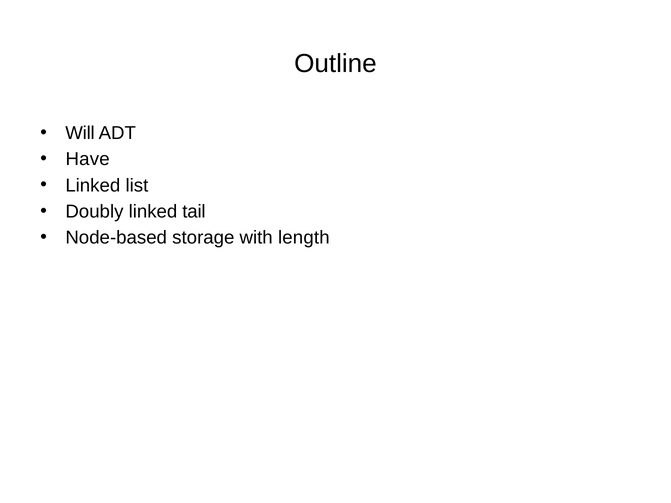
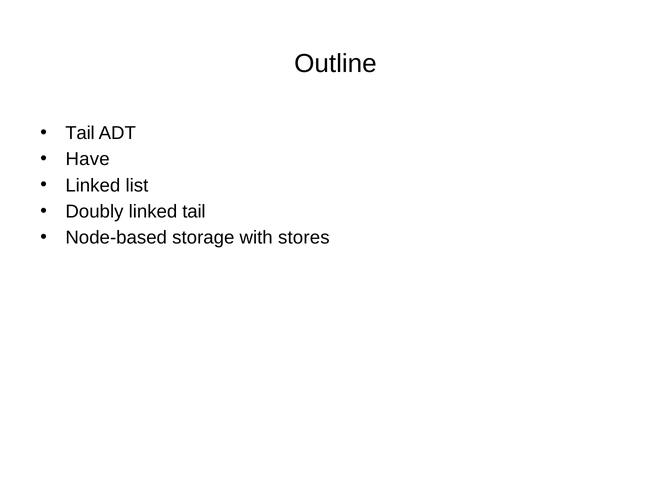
Will at (80, 133): Will -> Tail
length: length -> stores
